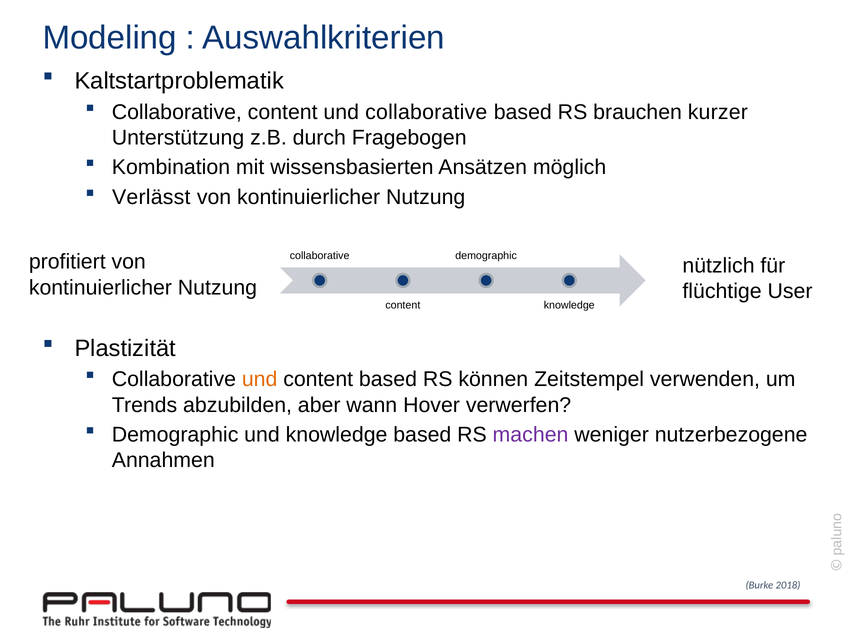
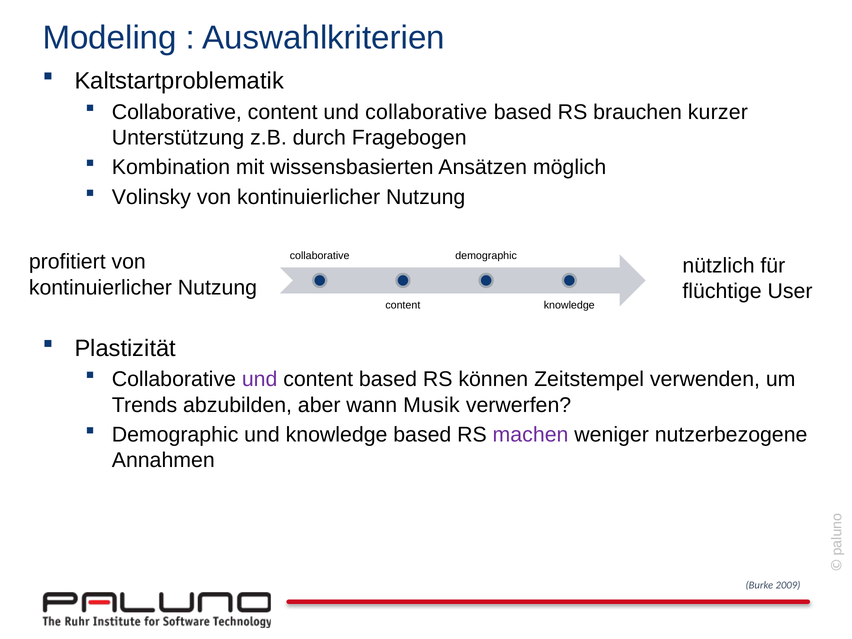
Verlässt: Verlässt -> Volinsky
und at (260, 379) colour: orange -> purple
Hover: Hover -> Musik
2018: 2018 -> 2009
